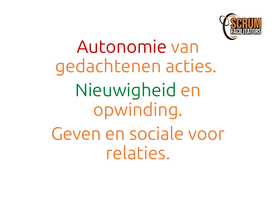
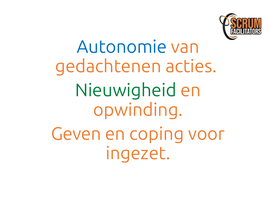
Autonomie colour: red -> blue
sociale: sociale -> coping
relaties: relaties -> ingezet
